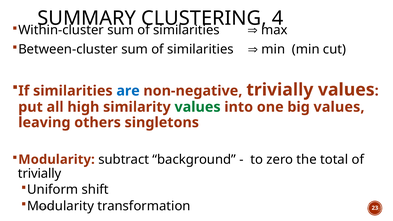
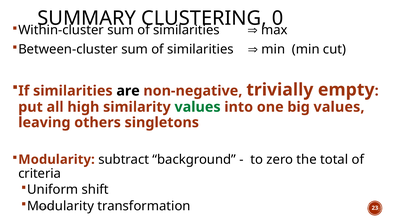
4: 4 -> 0
are colour: blue -> black
trivially values: values -> empty
trivially at (40, 174): trivially -> criteria
